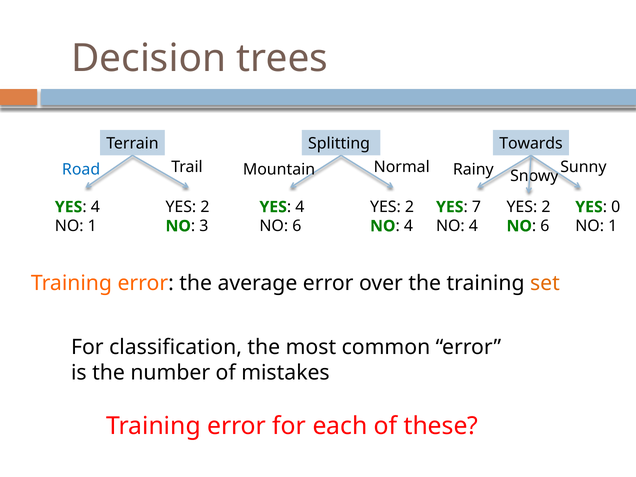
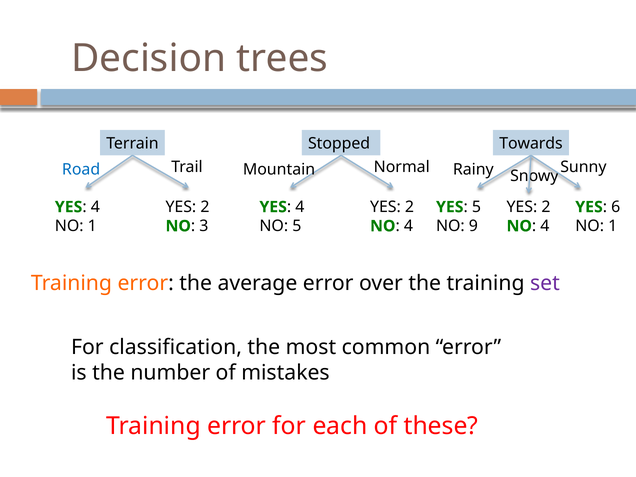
Splitting: Splitting -> Stopped
7 at (476, 207): 7 -> 5
0: 0 -> 6
NO 6: 6 -> 5
NO 4: 4 -> 9
6 at (545, 226): 6 -> 4
set colour: orange -> purple
